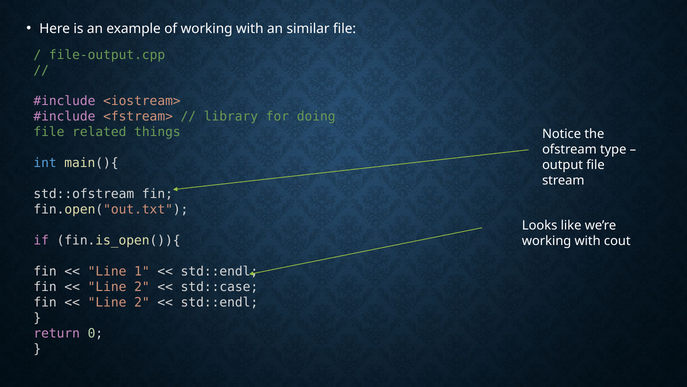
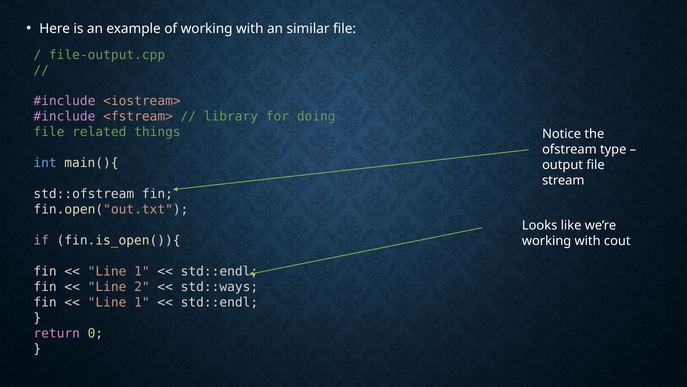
std::case: std::case -> std::ways
2 at (142, 302): 2 -> 1
